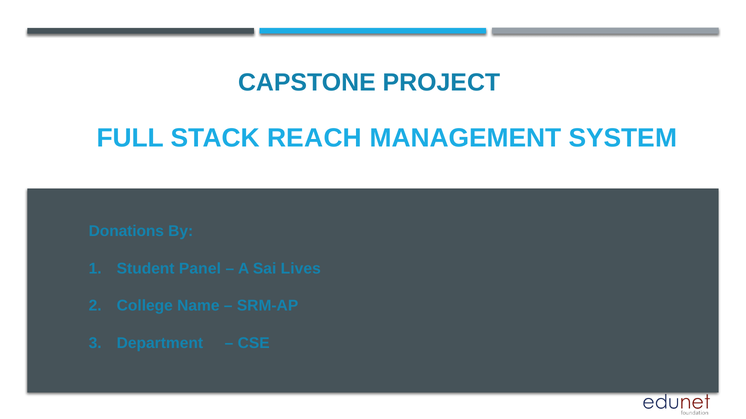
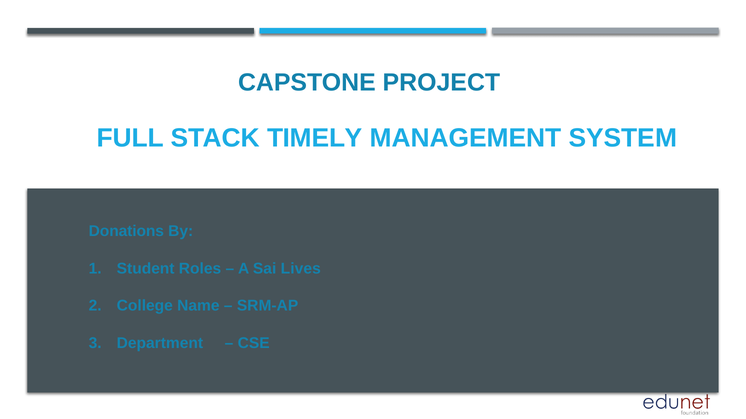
REACH: REACH -> TIMELY
Panel: Panel -> Roles
